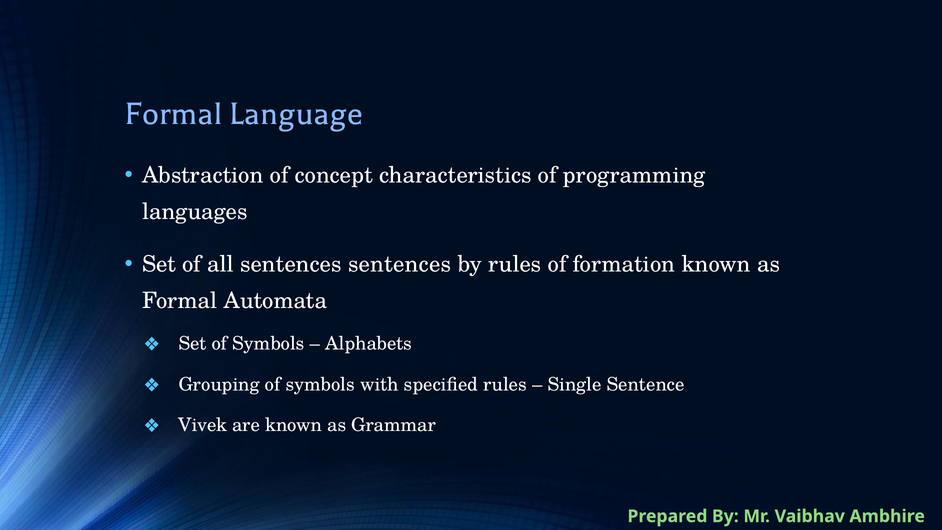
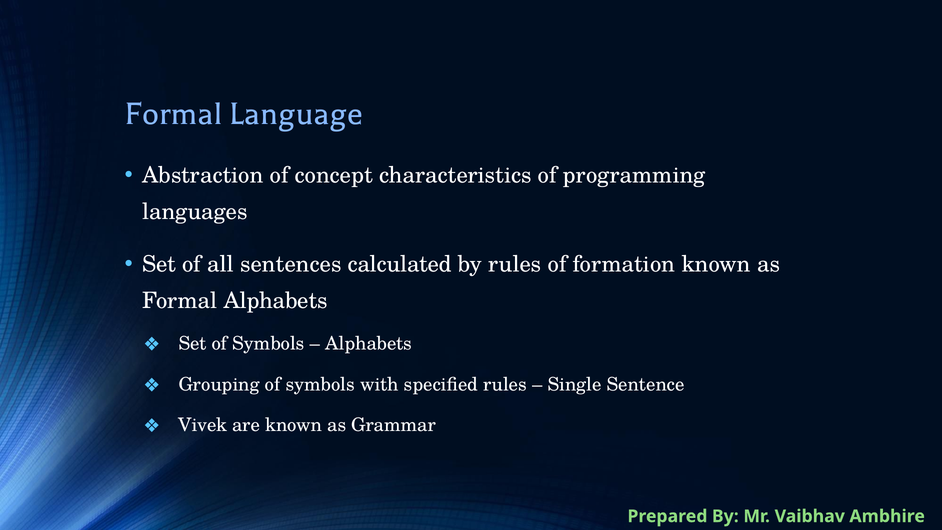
sentences sentences: sentences -> calculated
Formal Automata: Automata -> Alphabets
